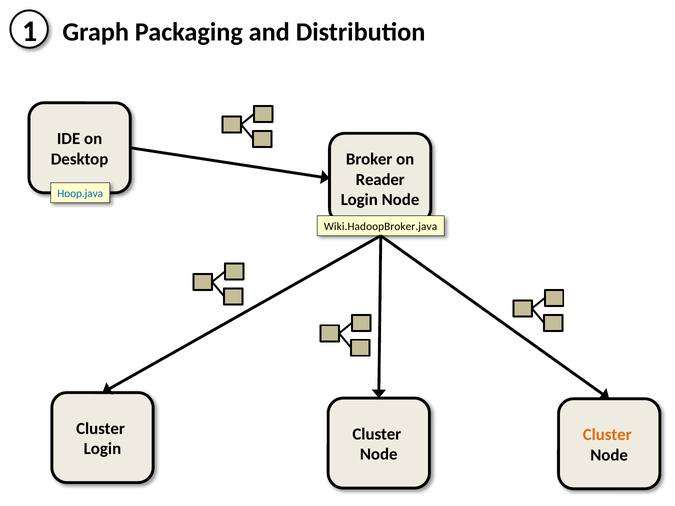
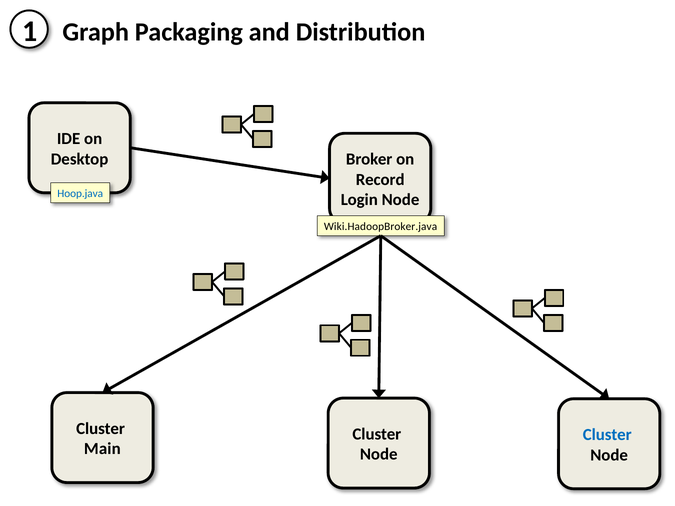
Reader: Reader -> Record
Cluster at (607, 435) colour: orange -> blue
Login at (102, 449): Login -> Main
